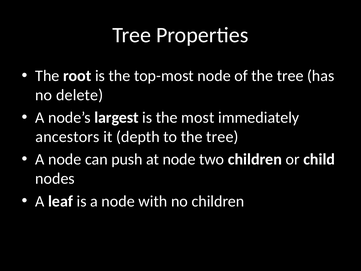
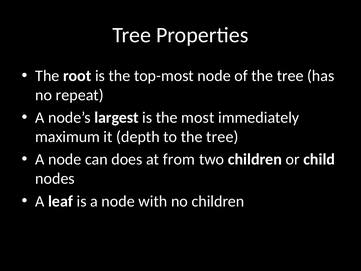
delete: delete -> repeat
ancestors: ancestors -> maximum
push: push -> does
at node: node -> from
